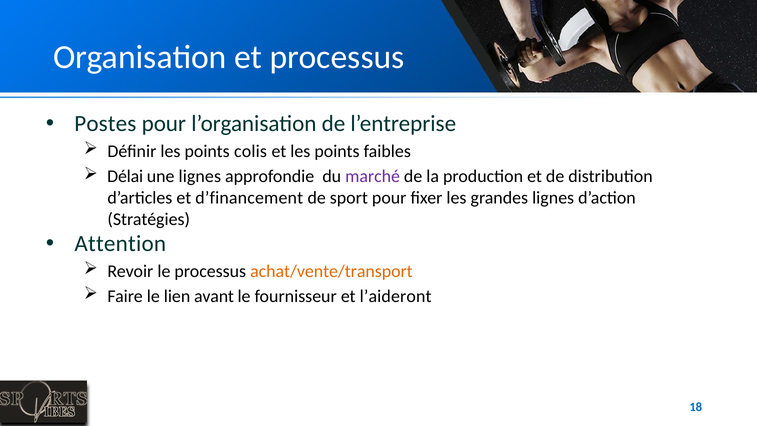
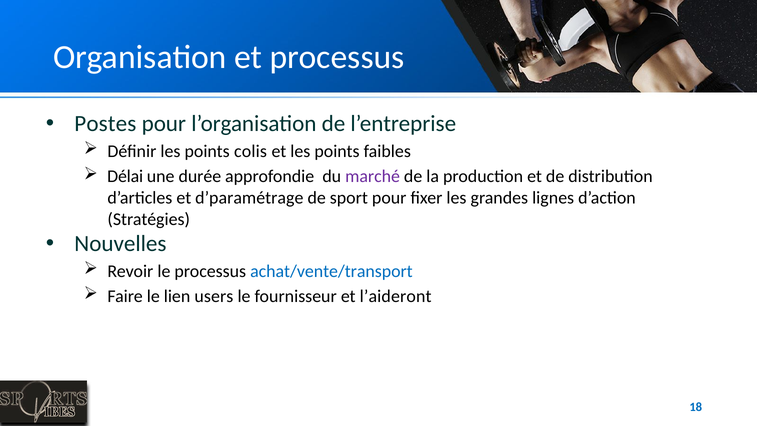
une lignes: lignes -> durée
d’financement: d’financement -> d’paramétrage
Attention: Attention -> Nouvelles
achat/vente/transport colour: orange -> blue
avant: avant -> users
